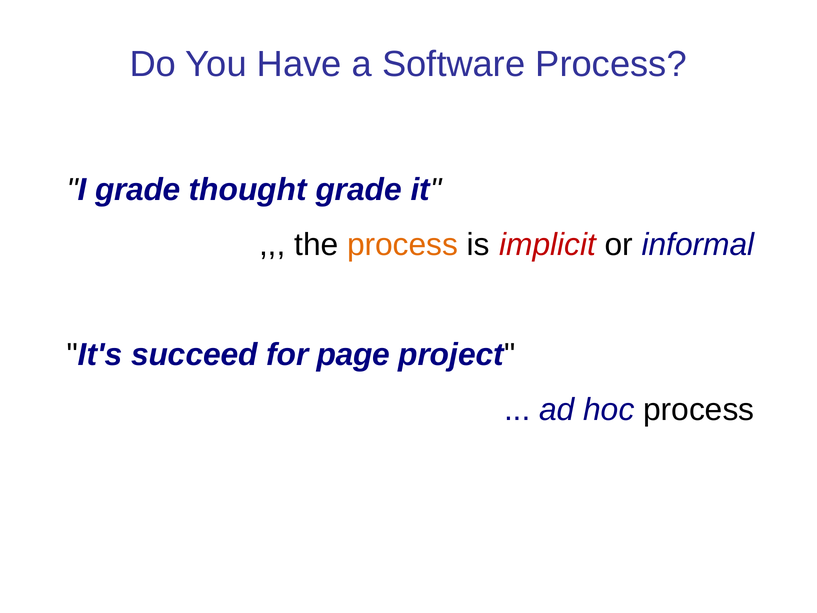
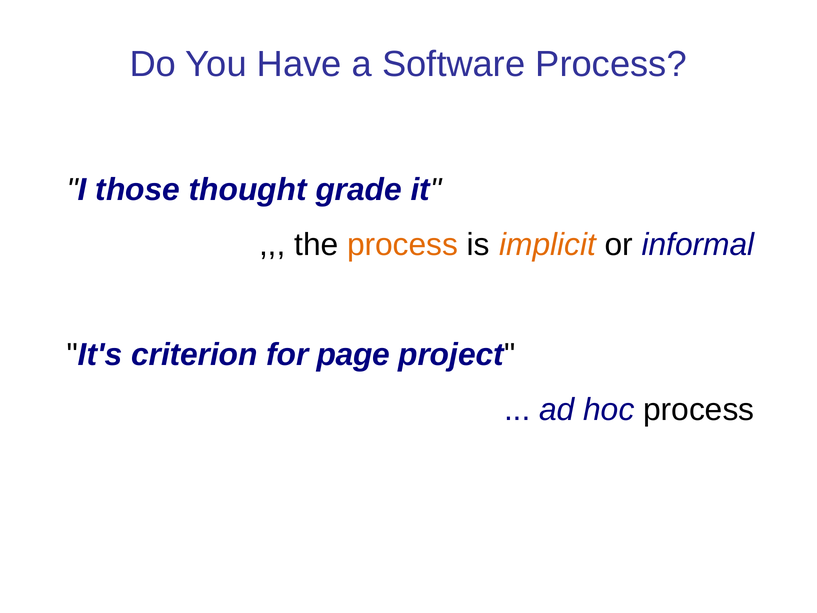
I grade: grade -> those
implicit colour: red -> orange
succeed: succeed -> criterion
